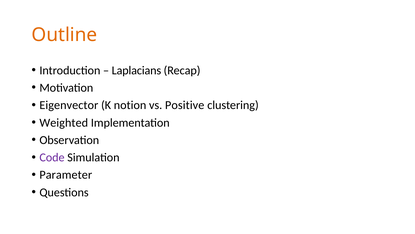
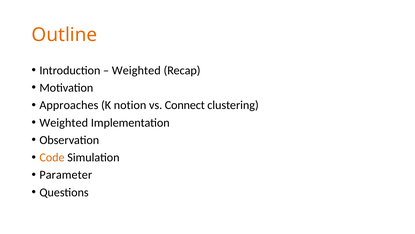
Laplacians at (136, 70): Laplacians -> Weighted
Eigenvector: Eigenvector -> Approaches
Positive: Positive -> Connect
Code colour: purple -> orange
